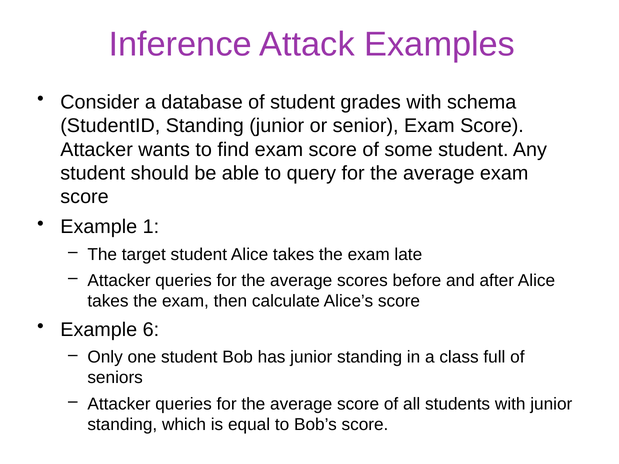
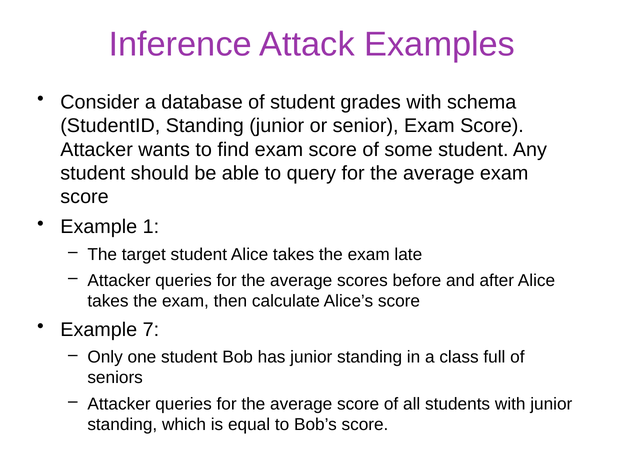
6: 6 -> 7
